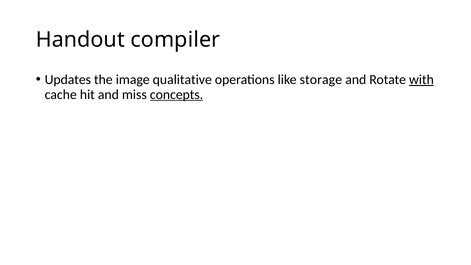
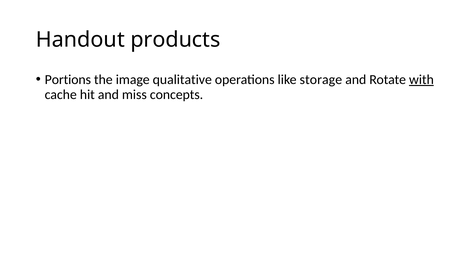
compiler: compiler -> products
Updates: Updates -> Portions
concepts underline: present -> none
